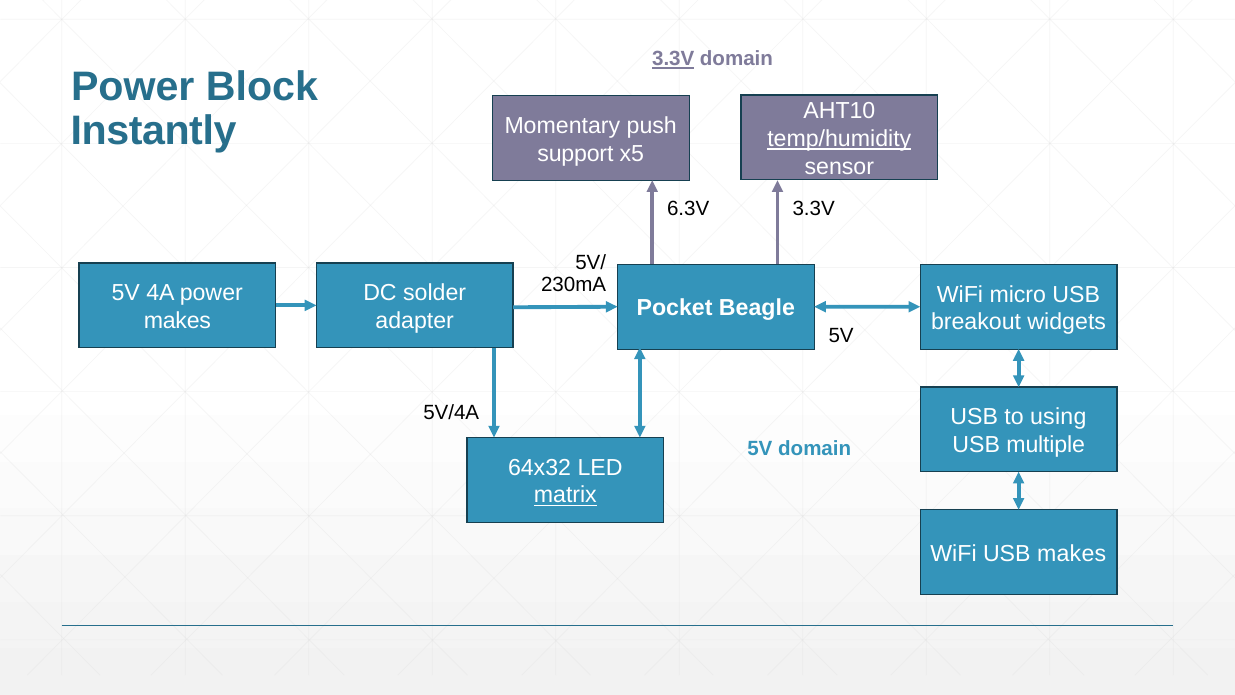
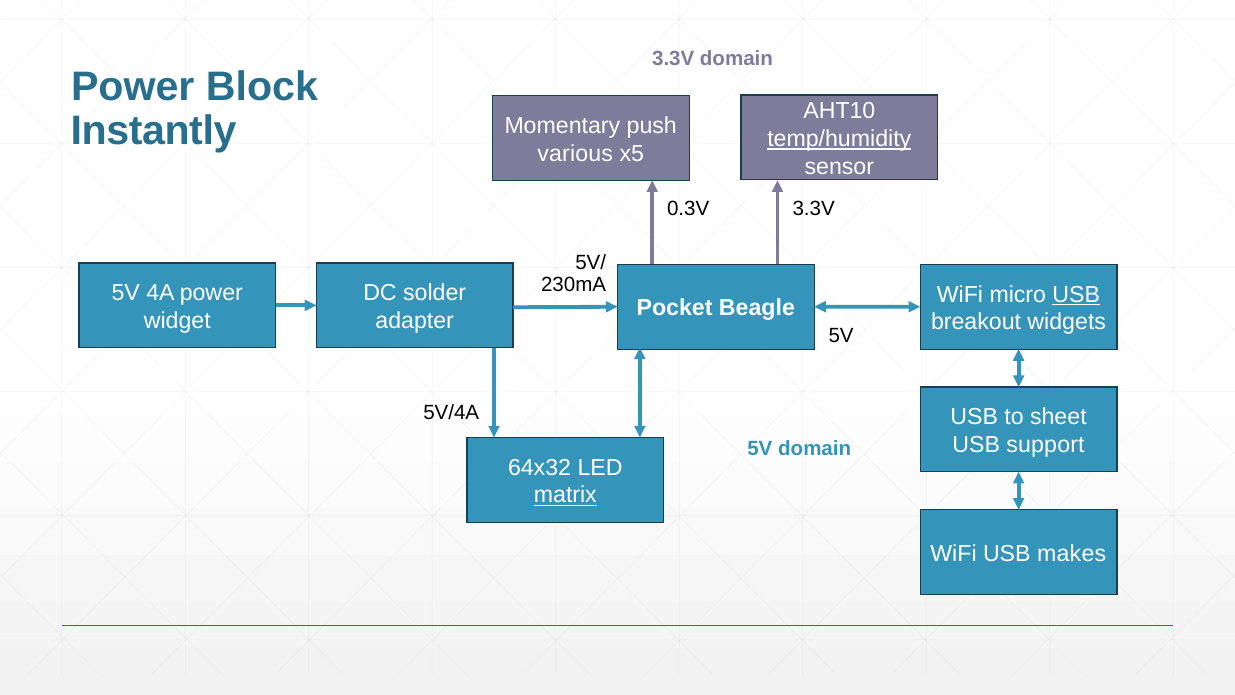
3.3V at (673, 59) underline: present -> none
support: support -> various
6.3V: 6.3V -> 0.3V
USB at (1076, 294) underline: none -> present
makes at (177, 321): makes -> widget
using: using -> sheet
multiple: multiple -> support
